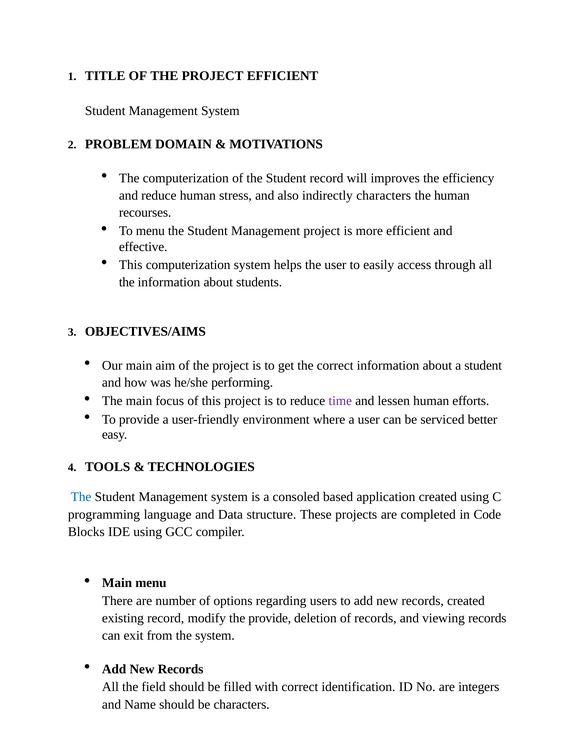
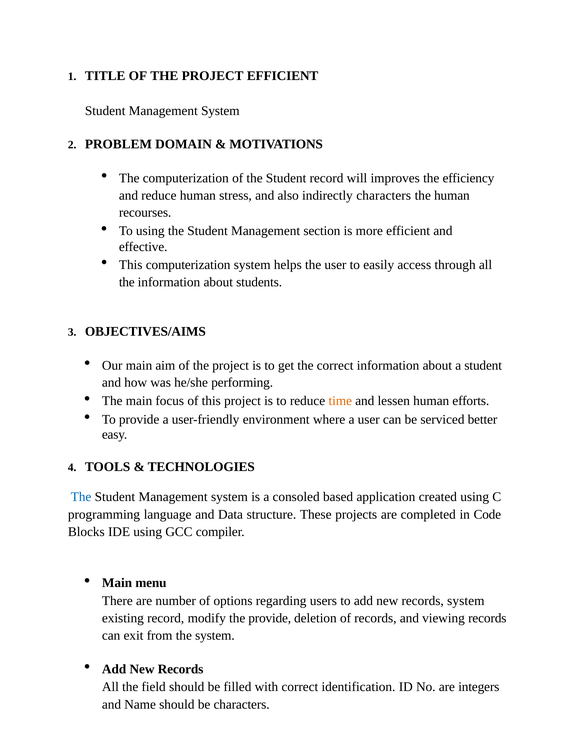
To menu: menu -> using
Management project: project -> section
time colour: purple -> orange
records created: created -> system
